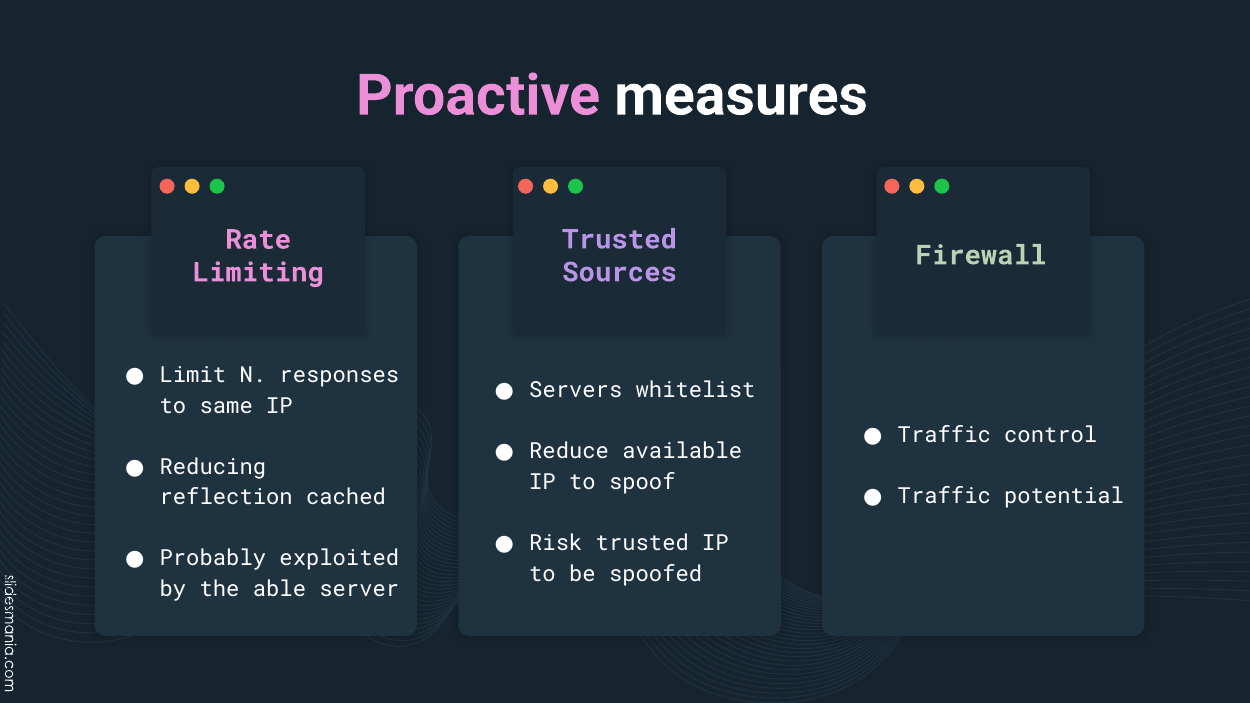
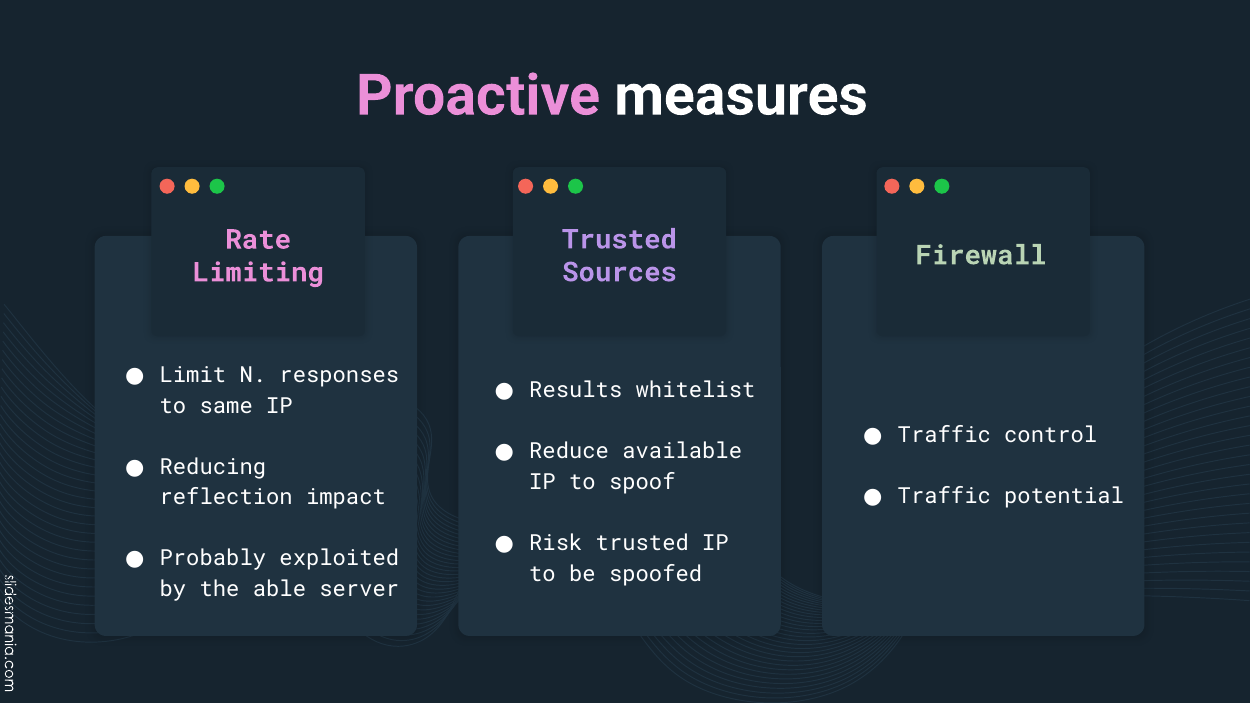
Servers: Servers -> Results
cached: cached -> impact
